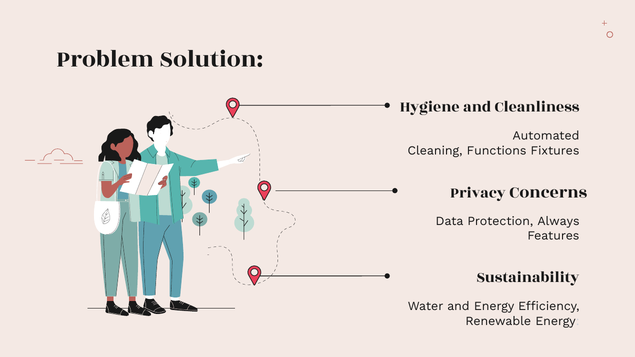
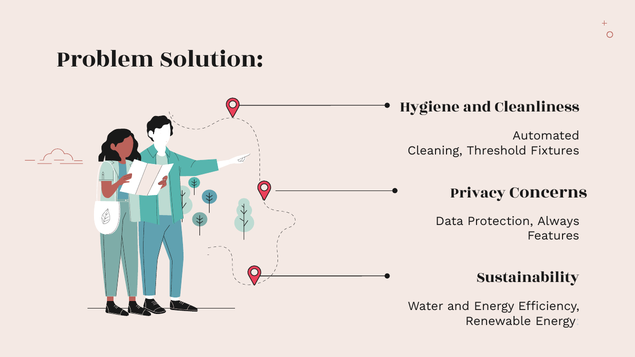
Functions: Functions -> Threshold
